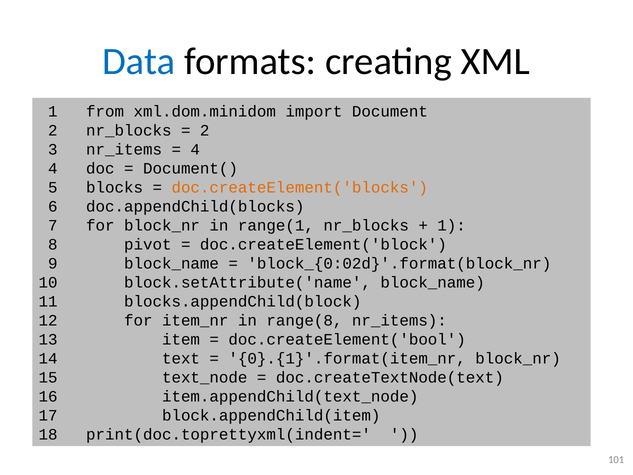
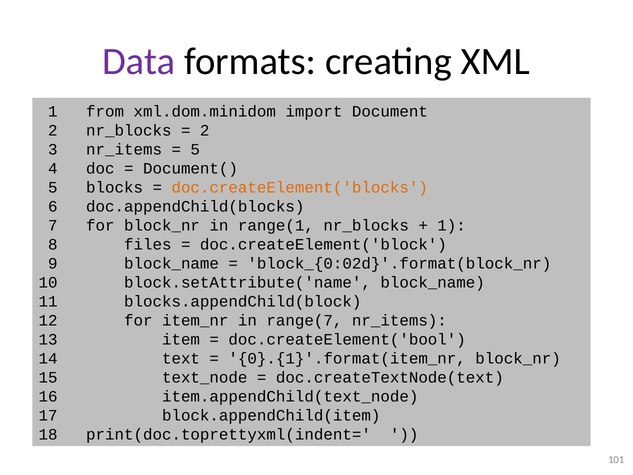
Data colour: blue -> purple
4 at (195, 149): 4 -> 5
pivot: pivot -> files
range(8: range(8 -> range(7
